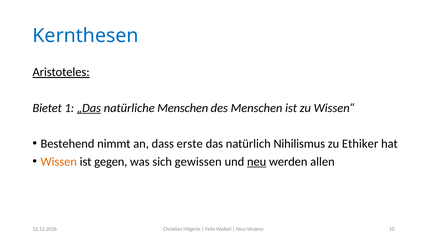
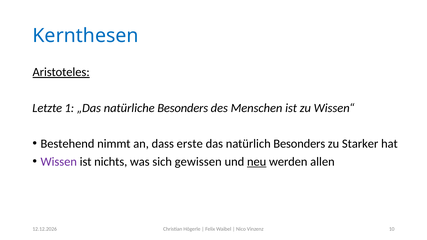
Bietet: Bietet -> Letzte
„Das underline: present -> none
natürliche Menschen: Menschen -> Besonders
natürlich Nihilismus: Nihilismus -> Besonders
Ethiker: Ethiker -> Starker
Wissen colour: orange -> purple
gegen: gegen -> nichts
